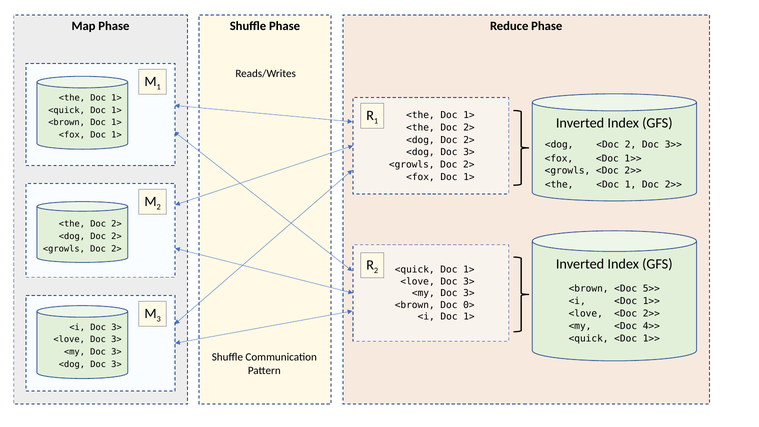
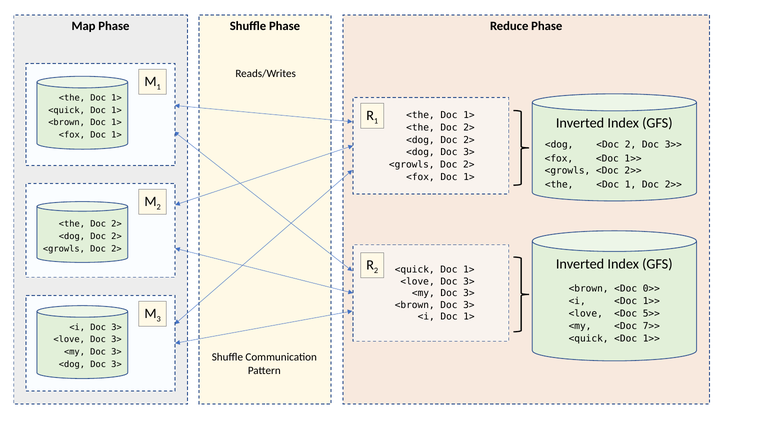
5>>: 5>> -> 0>>
<brown Doc 0>: 0> -> 3>
<love <Doc 2>>: 2>> -> 5>>
4>>: 4>> -> 7>>
